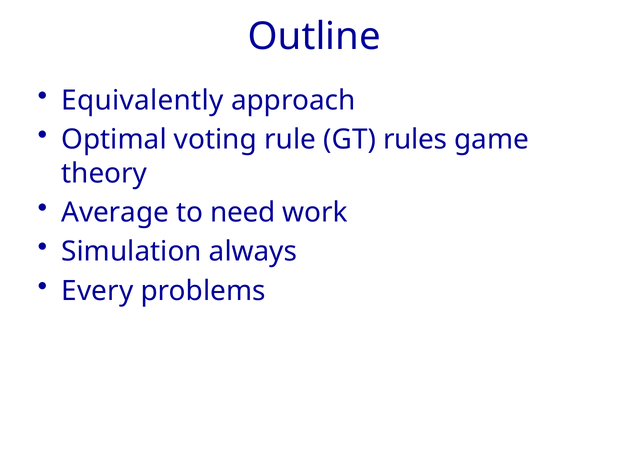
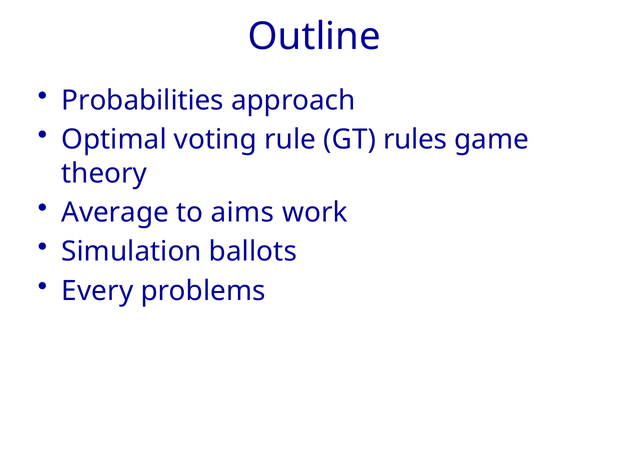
Equivalently: Equivalently -> Probabilities
need: need -> aims
always: always -> ballots
